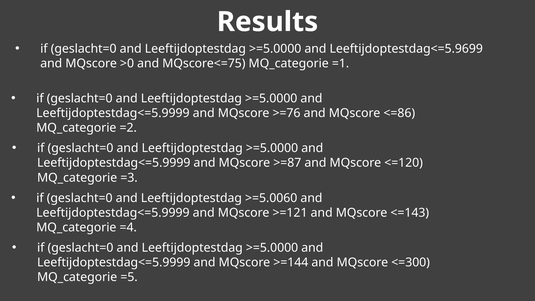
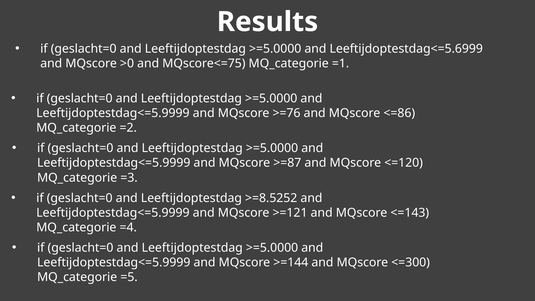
Leeftijdoptestdag<=5.9699: Leeftijdoptestdag<=5.9699 -> Leeftijdoptestdag<=5.6999
>=5.0060: >=5.0060 -> >=8.5252
